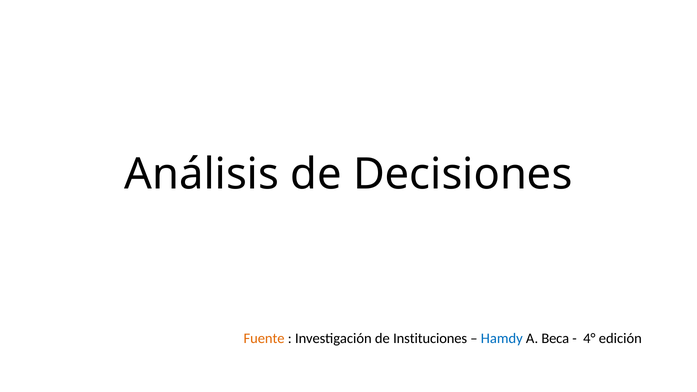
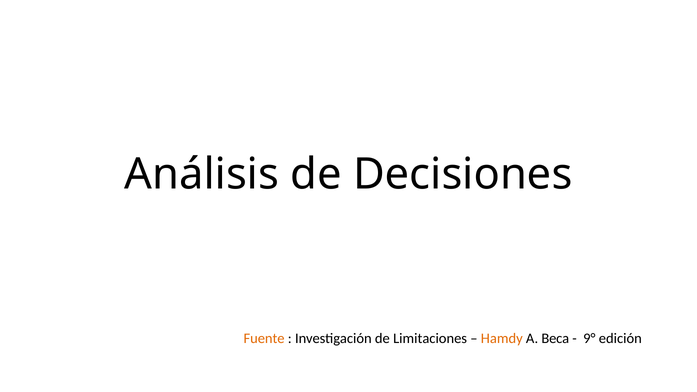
Instituciones: Instituciones -> Limitaciones
Hamdy colour: blue -> orange
4°: 4° -> 9°
